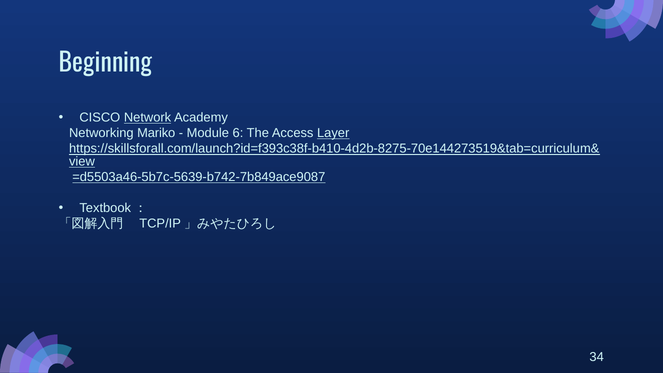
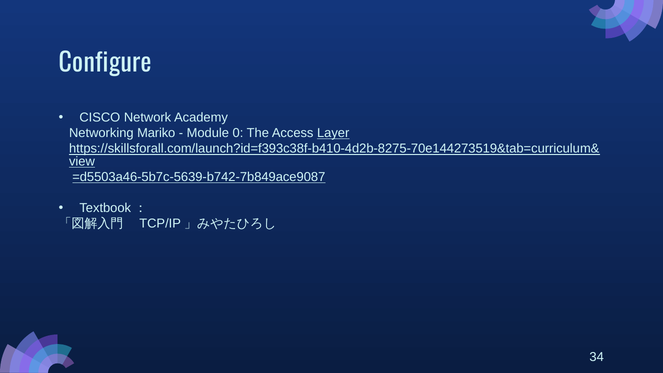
Beginning: Beginning -> Configure
Network underline: present -> none
6: 6 -> 0
